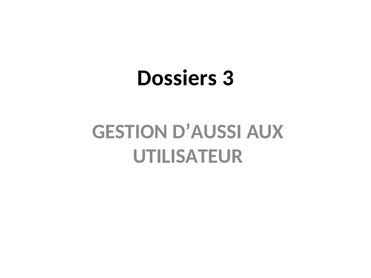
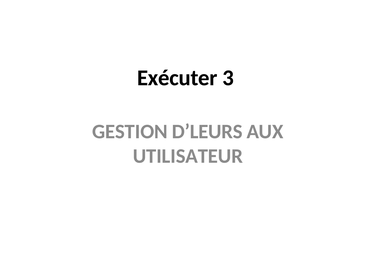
Dossiers: Dossiers -> Exécuter
D’AUSSI: D’AUSSI -> D’LEURS
